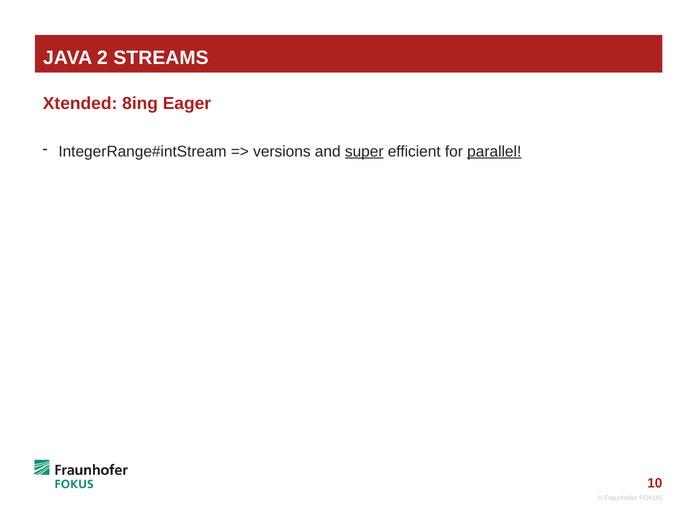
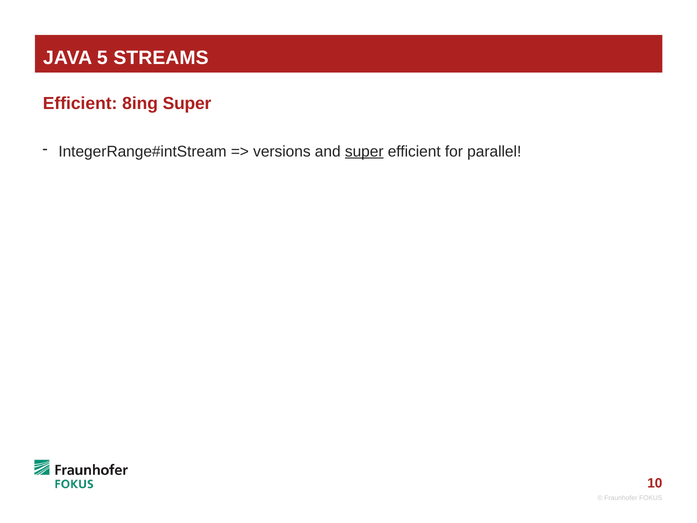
2: 2 -> 5
Xtended at (80, 103): Xtended -> Efficient
8ing Eager: Eager -> Super
parallel underline: present -> none
